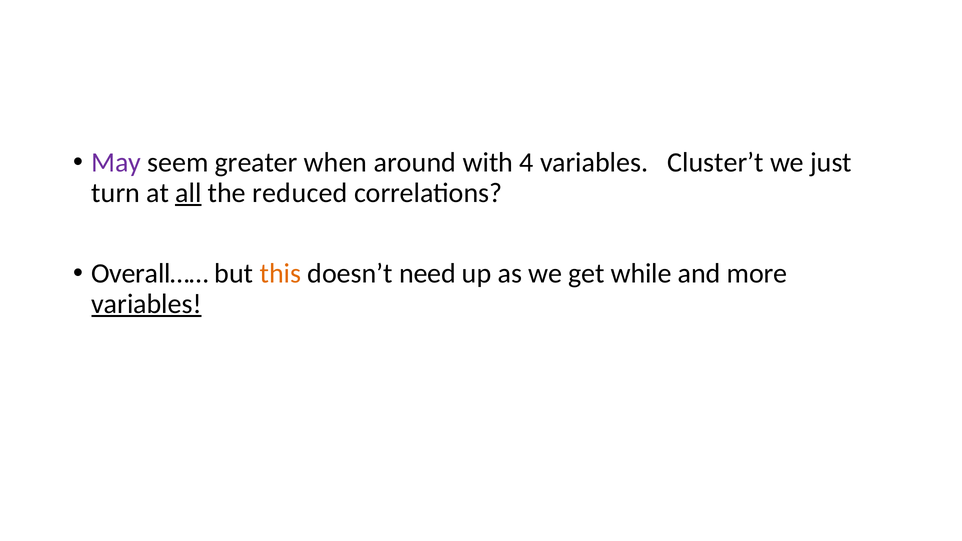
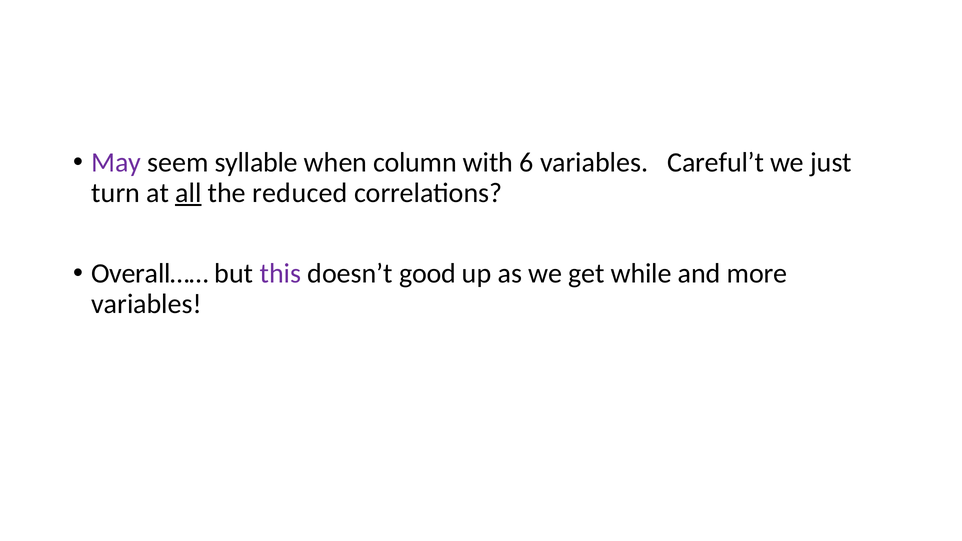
greater: greater -> syllable
around: around -> column
4: 4 -> 6
Cluster’t: Cluster’t -> Careful’t
this colour: orange -> purple
need: need -> good
variables at (147, 304) underline: present -> none
